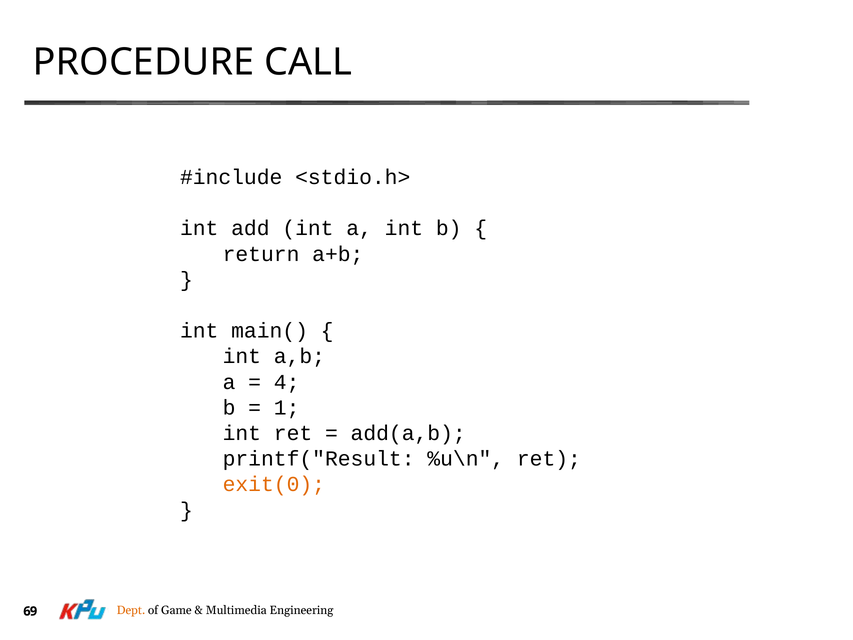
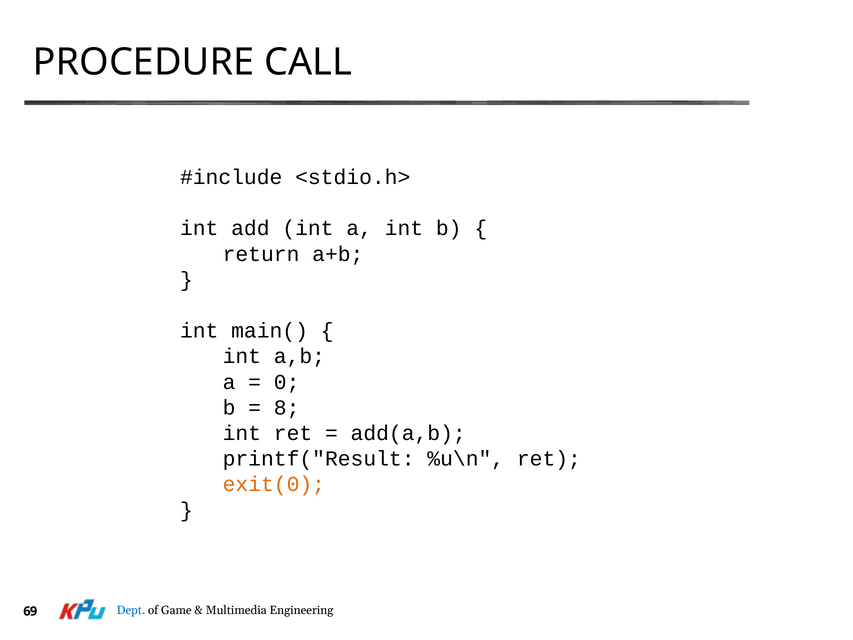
4: 4 -> 0
1: 1 -> 8
Dept colour: orange -> blue
